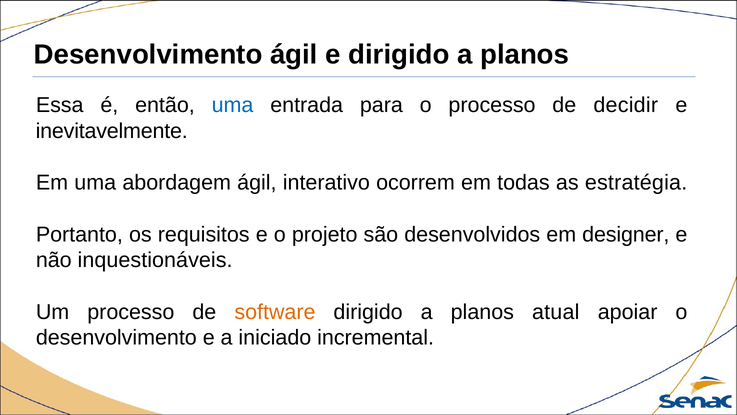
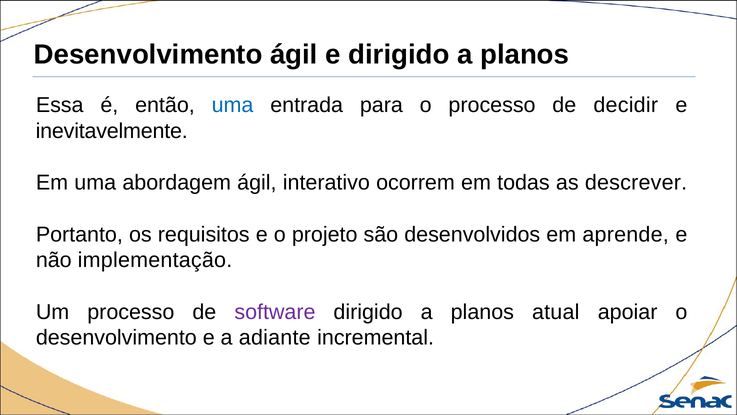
estratégia: estratégia -> descrever
designer: designer -> aprende
inquestionáveis: inquestionáveis -> implementação
software colour: orange -> purple
iniciado: iniciado -> adiante
